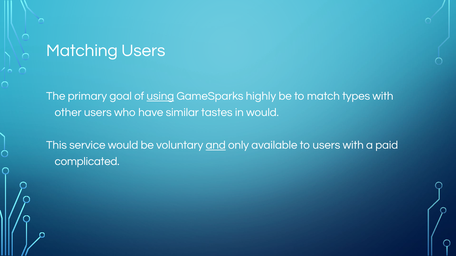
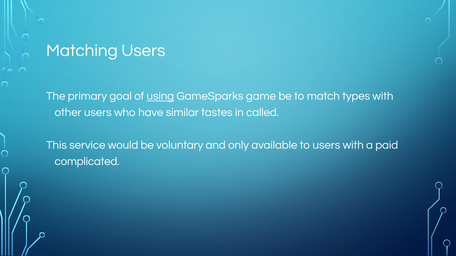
highly: highly -> game
in would: would -> called
and underline: present -> none
